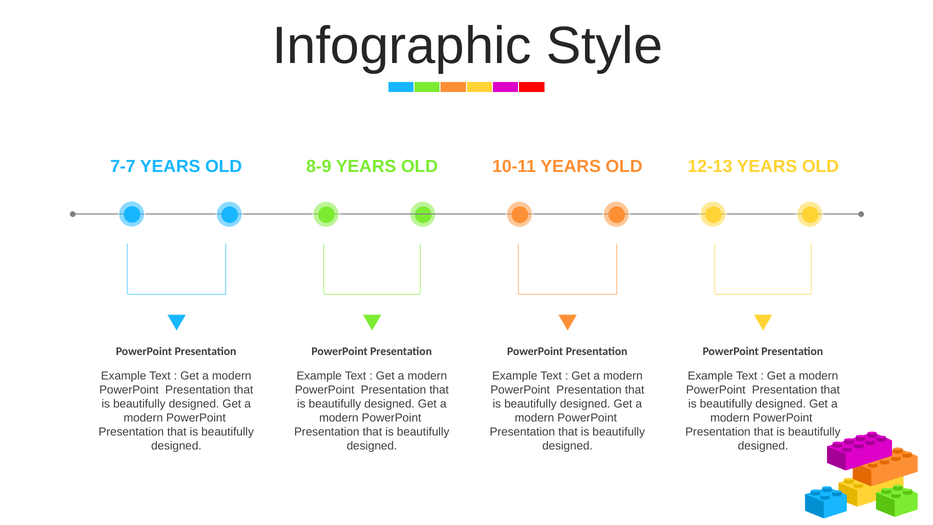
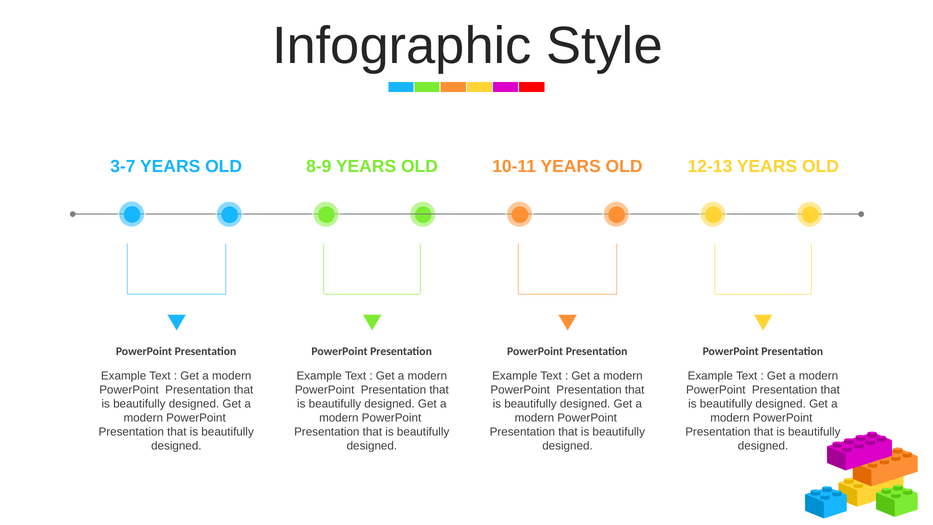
7-7: 7-7 -> 3-7
